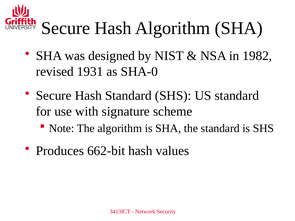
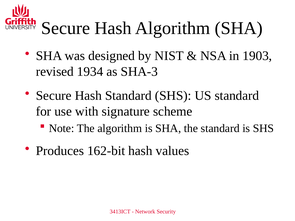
1982: 1982 -> 1903
1931: 1931 -> 1934
SHA-0: SHA-0 -> SHA-3
662-bit: 662-bit -> 162-bit
